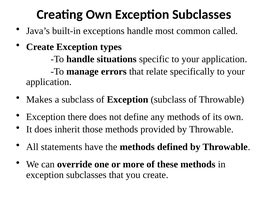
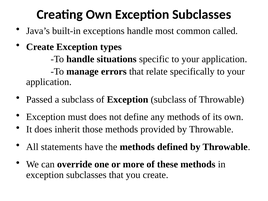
Makes: Makes -> Passed
there: there -> must
